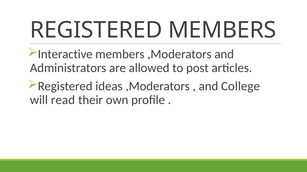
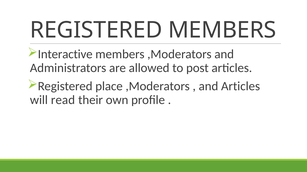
ideas: ideas -> place
and College: College -> Articles
